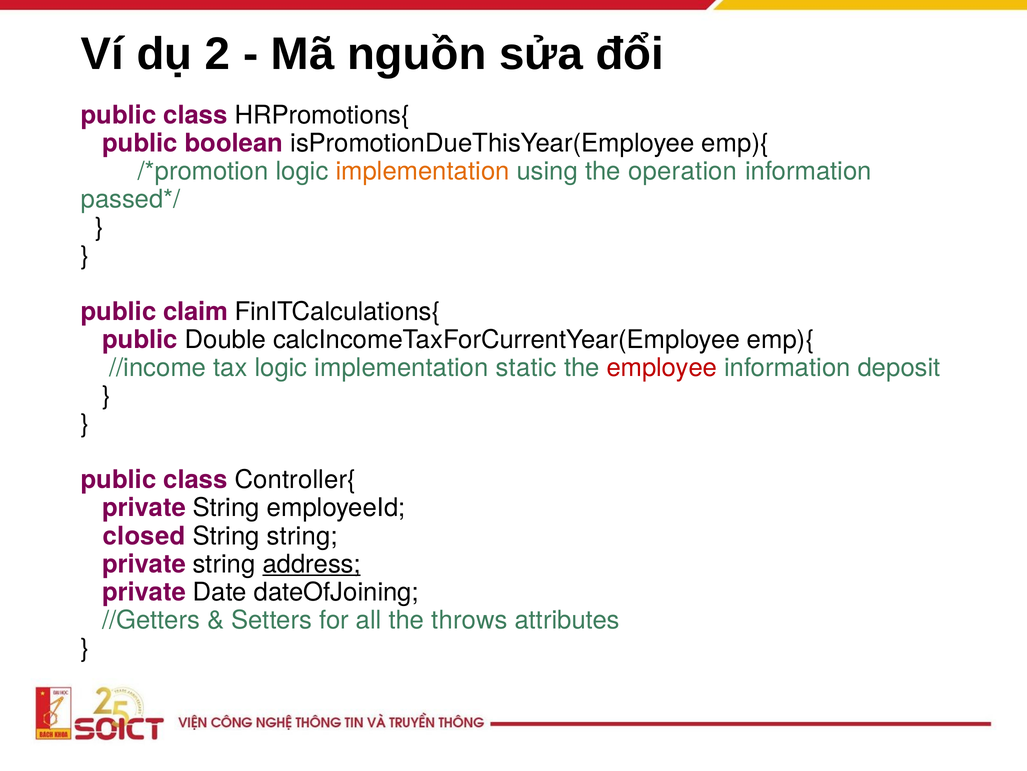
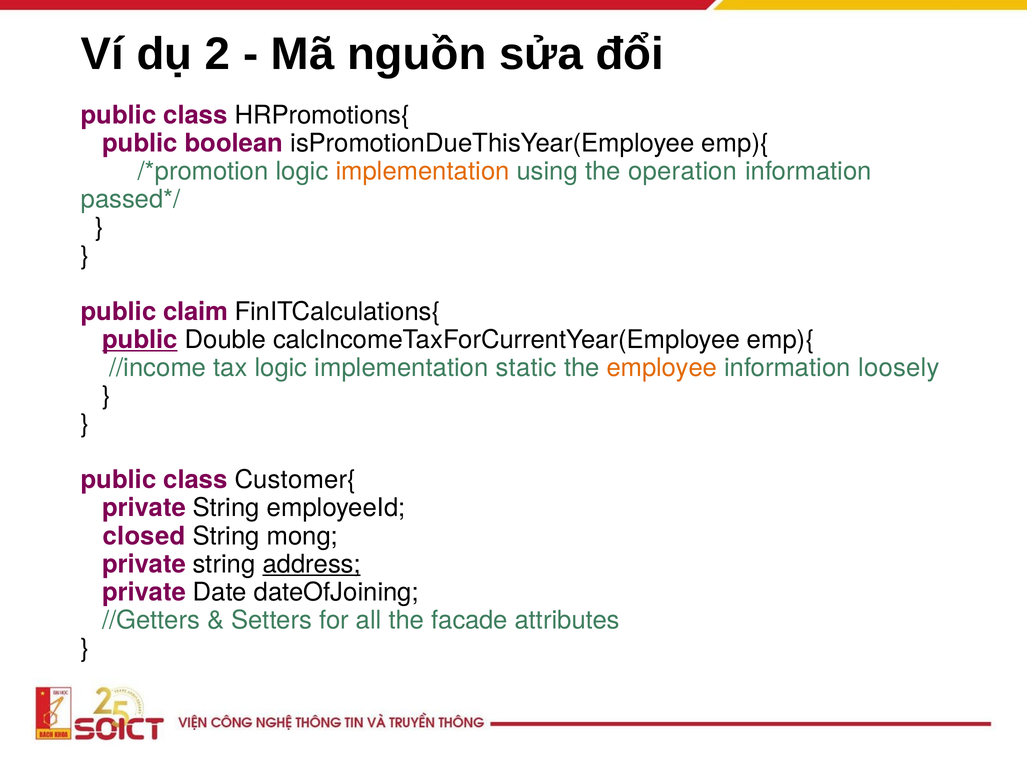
public at (140, 339) underline: none -> present
employee colour: red -> orange
deposit: deposit -> loosely
Controller{: Controller{ -> Customer{
String string: string -> mong
throws: throws -> facade
